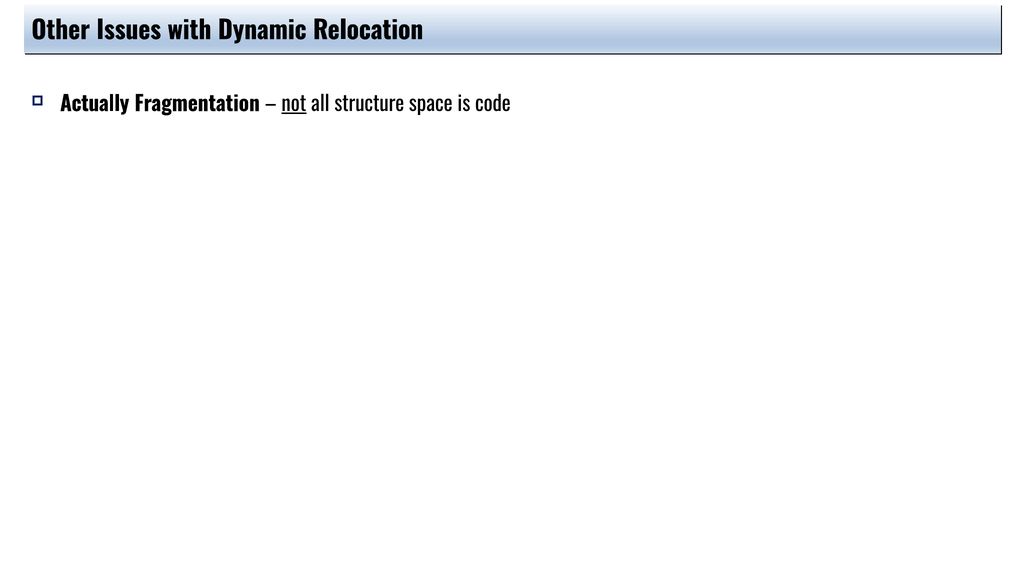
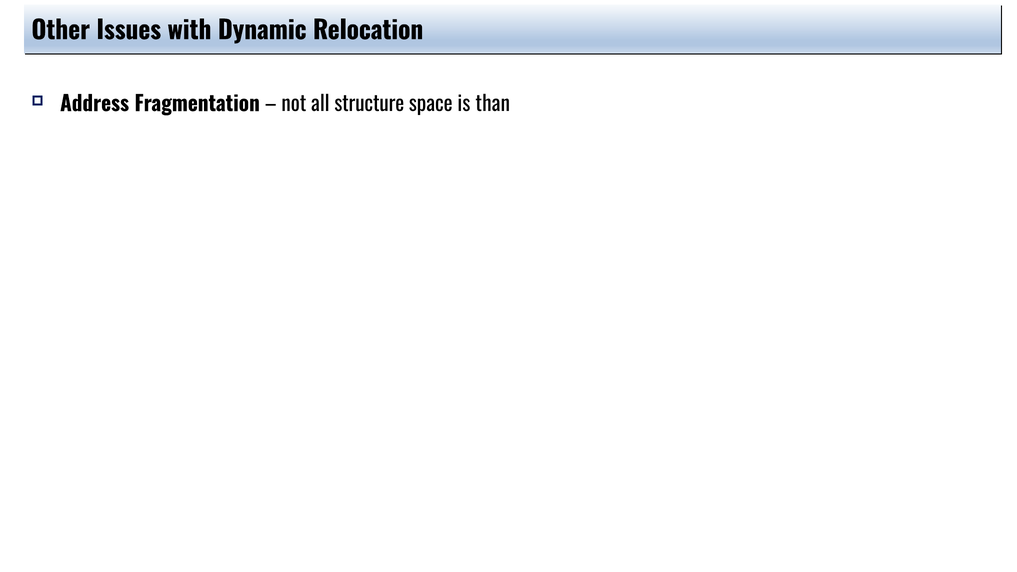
Actually: Actually -> Address
not underline: present -> none
code: code -> than
